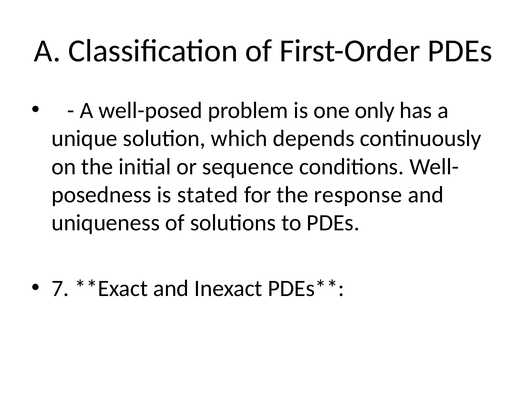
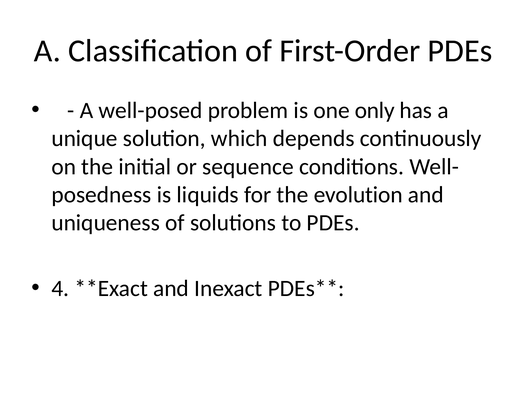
stated: stated -> liquids
response: response -> evolution
7: 7 -> 4
